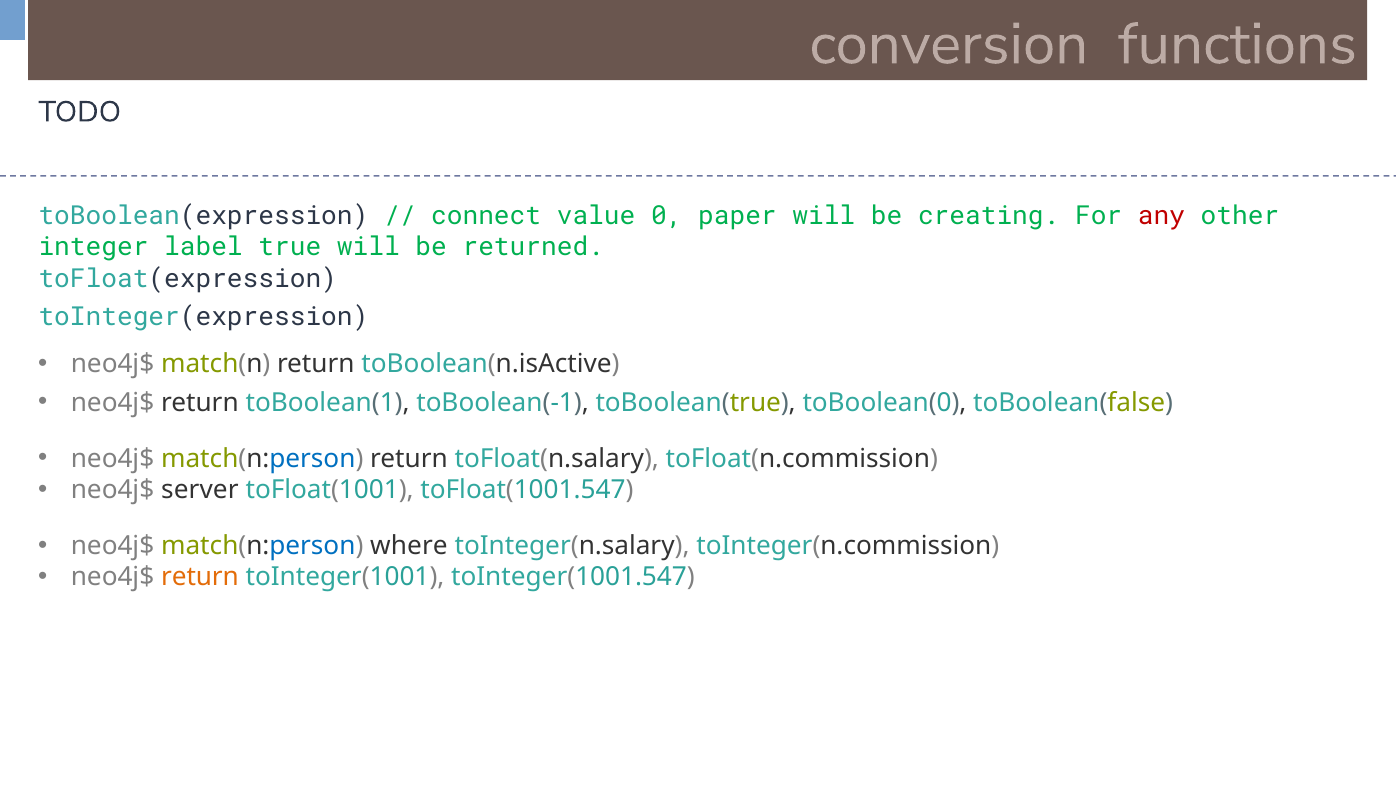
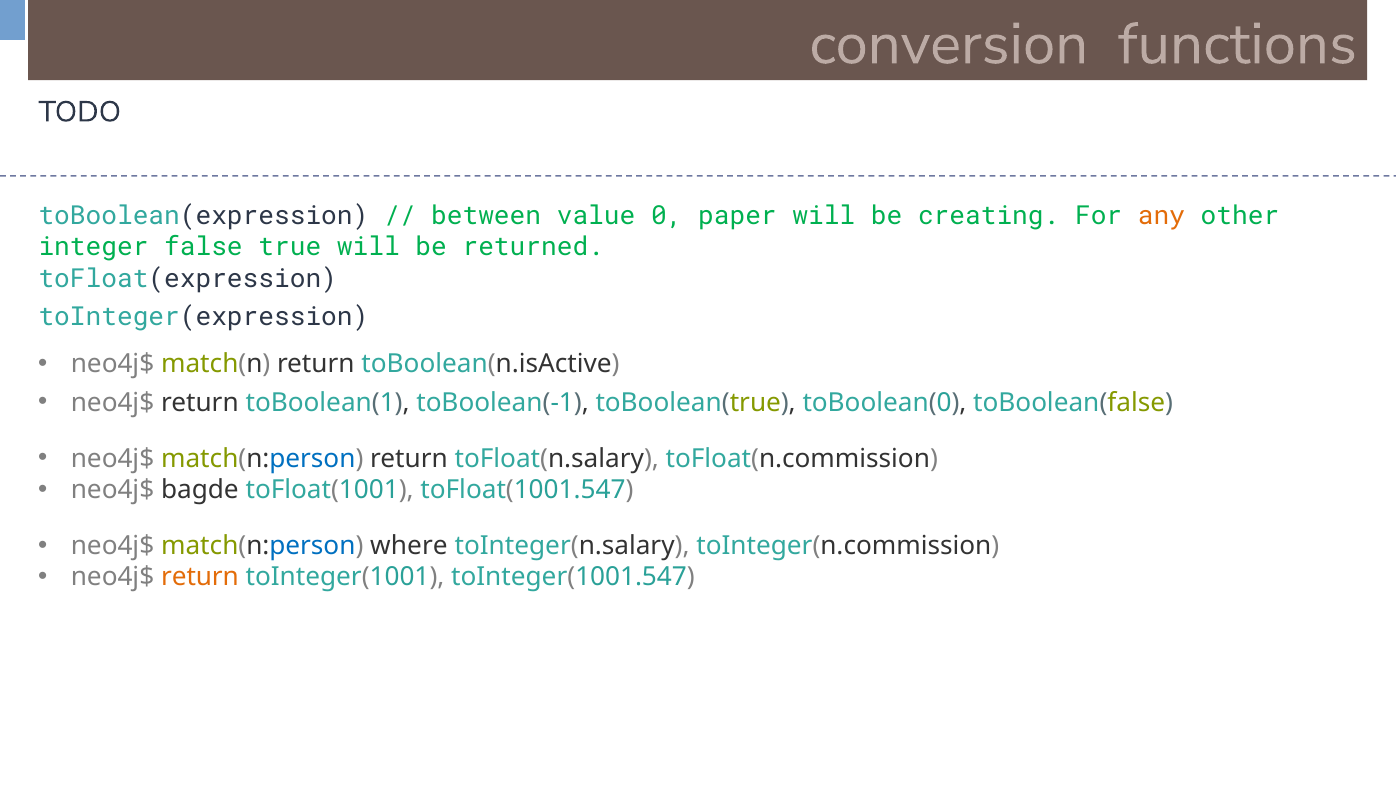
connect: connect -> between
any colour: red -> orange
label: label -> false
server: server -> bagde
